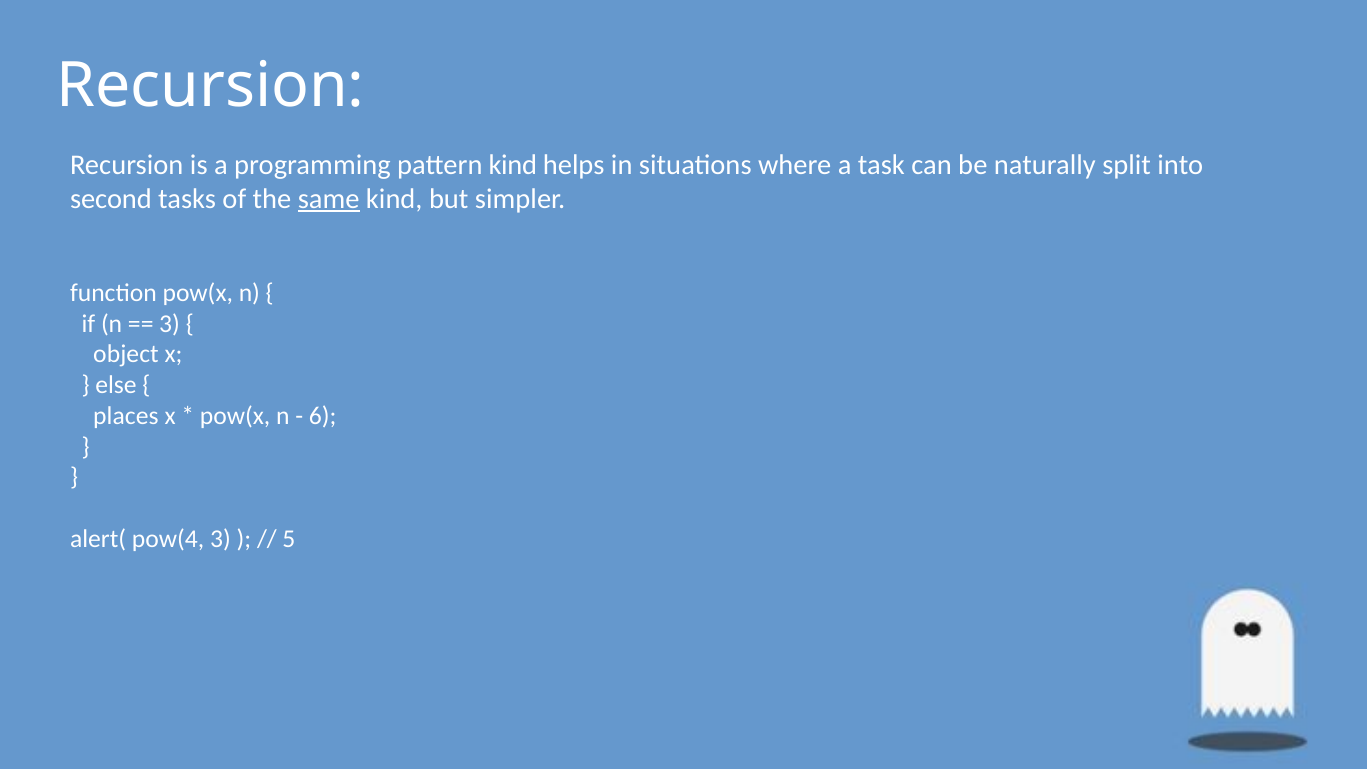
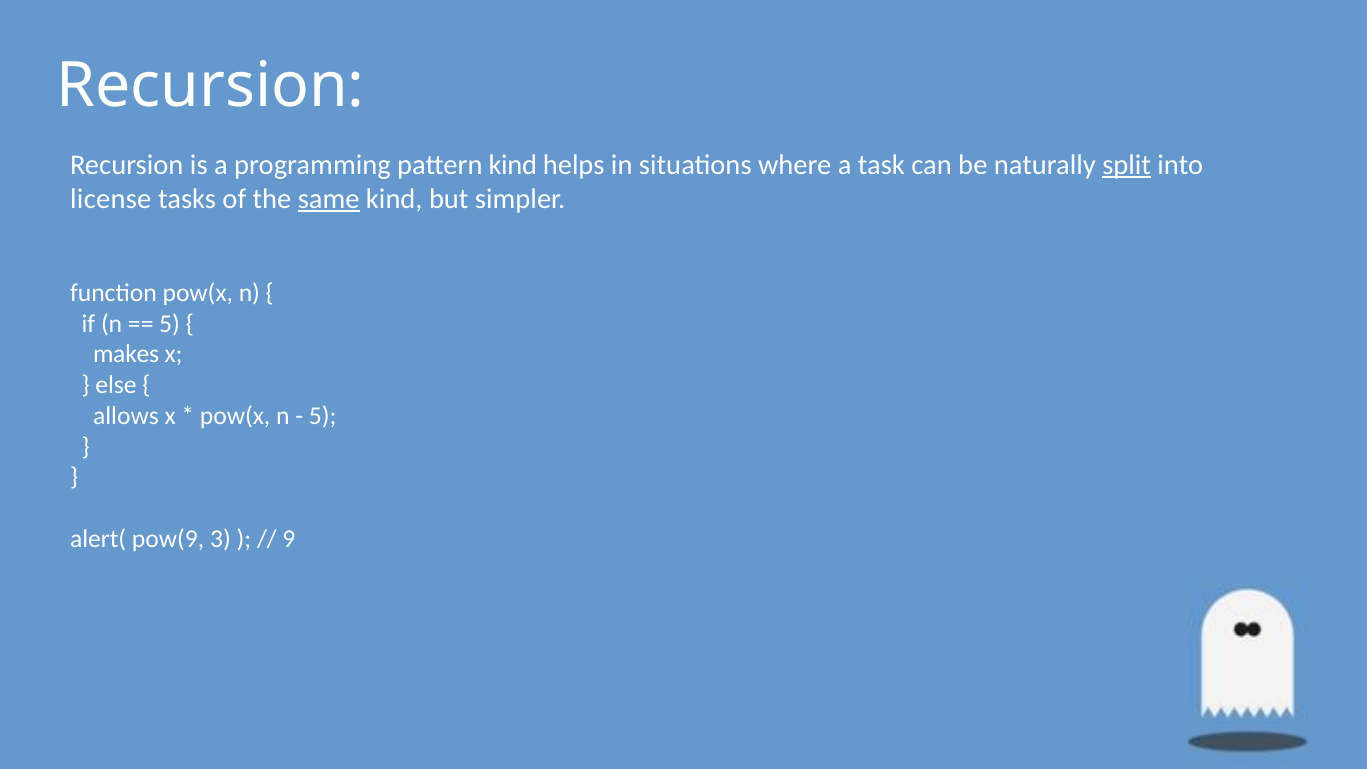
split underline: none -> present
second: second -> license
3 at (170, 324): 3 -> 5
object: object -> makes
places: places -> allows
6 at (323, 416): 6 -> 5
pow(4: pow(4 -> pow(9
5: 5 -> 9
